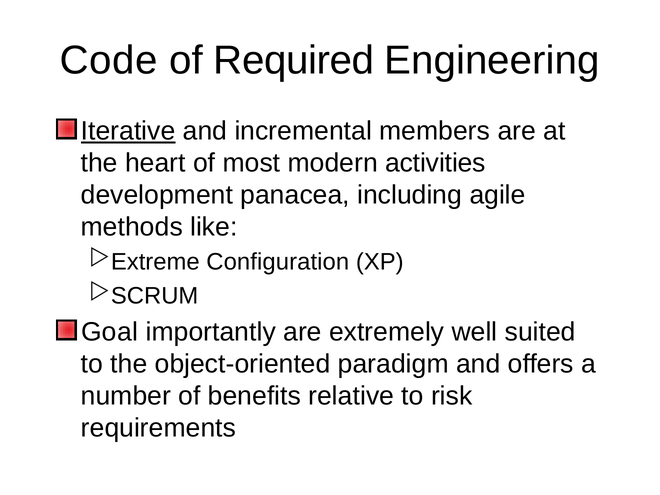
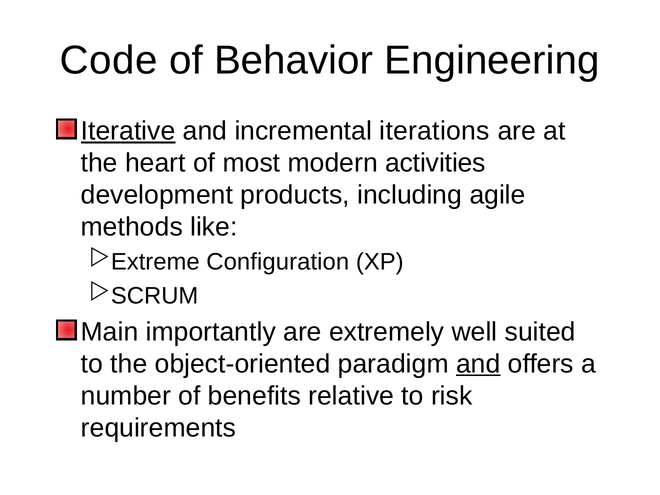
Required: Required -> Behavior
members: members -> iterations
panacea: panacea -> products
Goal: Goal -> Main
and at (478, 364) underline: none -> present
